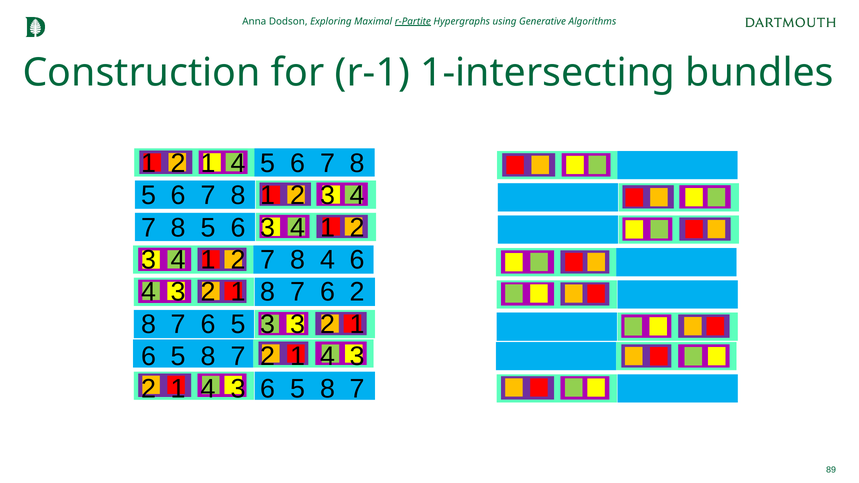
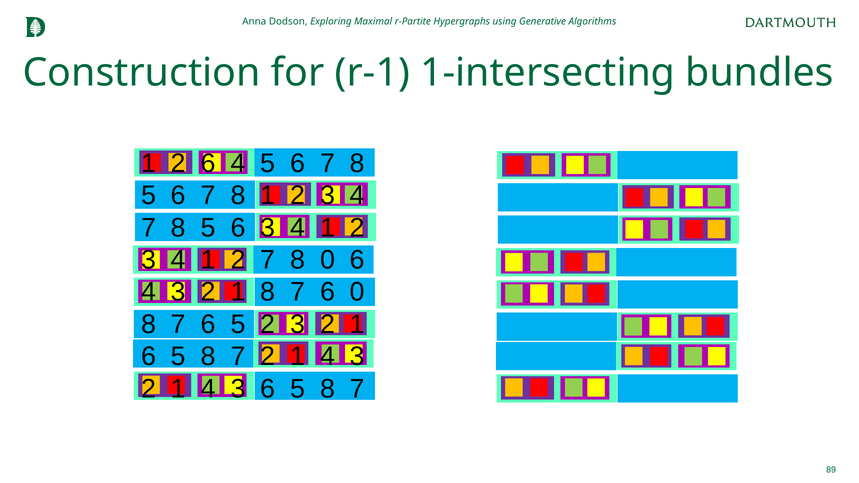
r-Partite underline: present -> none
1 2 1: 1 -> 6
8 4: 4 -> 0
6 2: 2 -> 0
5 3: 3 -> 2
